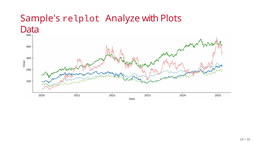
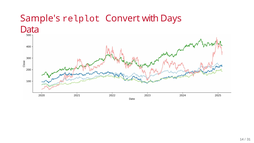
Analyze: Analyze -> Convert
Plots: Plots -> Days
